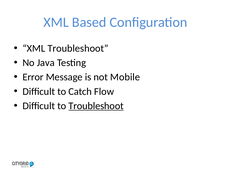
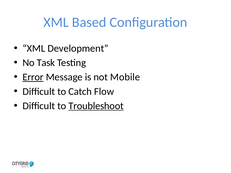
XML Troubleshoot: Troubleshoot -> Development
Java: Java -> Task
Error underline: none -> present
